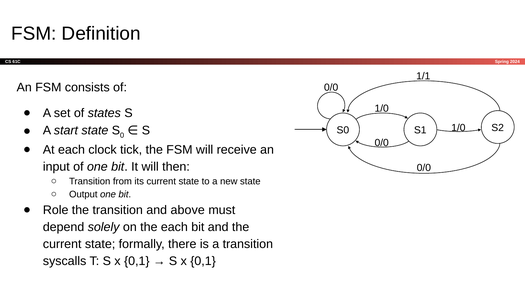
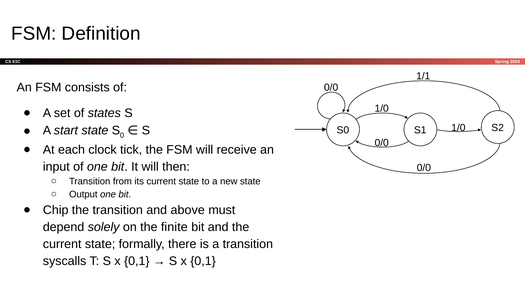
Role: Role -> Chip
the each: each -> finite
